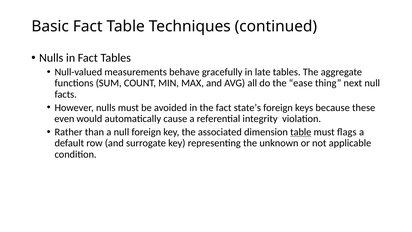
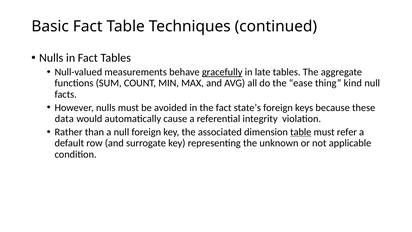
gracefully underline: none -> present
next: next -> kind
even: even -> data
ﬂags: ﬂags -> refer
